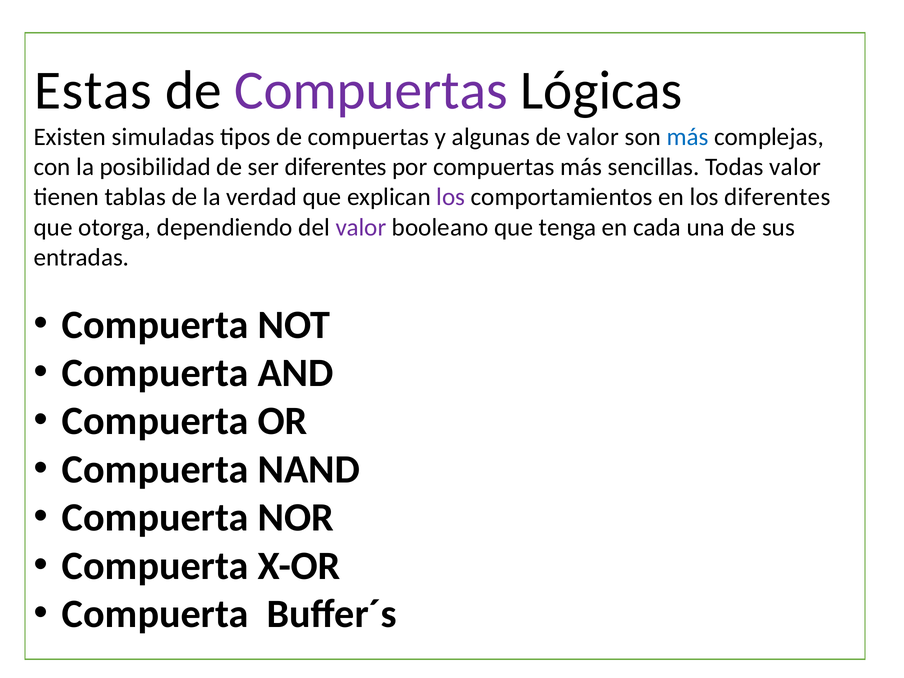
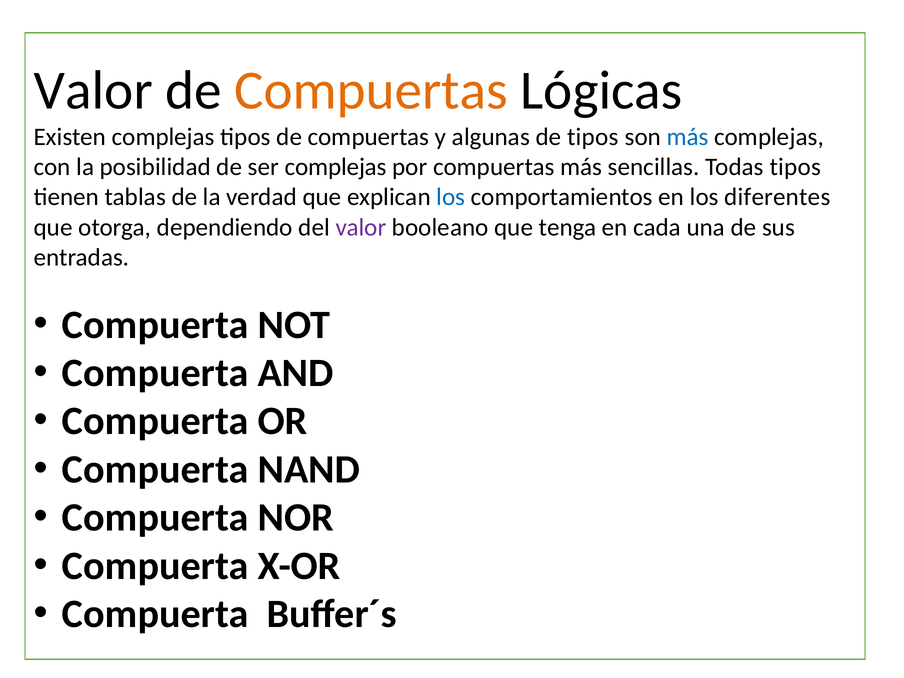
Estas at (93, 91): Estas -> Valor
Compuertas at (371, 91) colour: purple -> orange
Existen simuladas: simuladas -> complejas
de valor: valor -> tipos
ser diferentes: diferentes -> complejas
Todas valor: valor -> tipos
los at (451, 197) colour: purple -> blue
